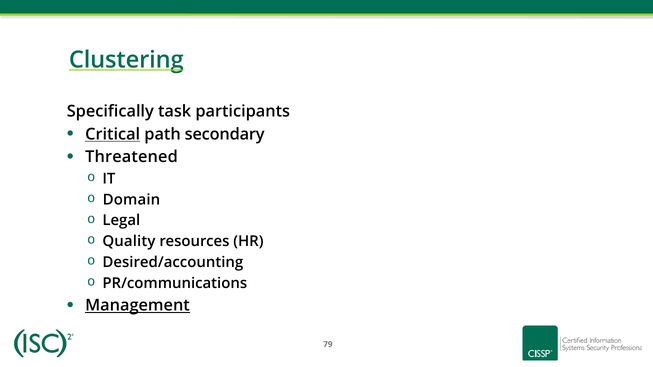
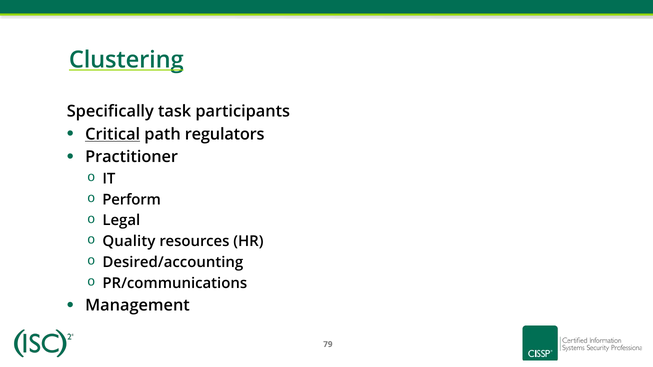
secondary: secondary -> regulators
Threatened: Threatened -> Practitioner
Domain: Domain -> Perform
Management underline: present -> none
